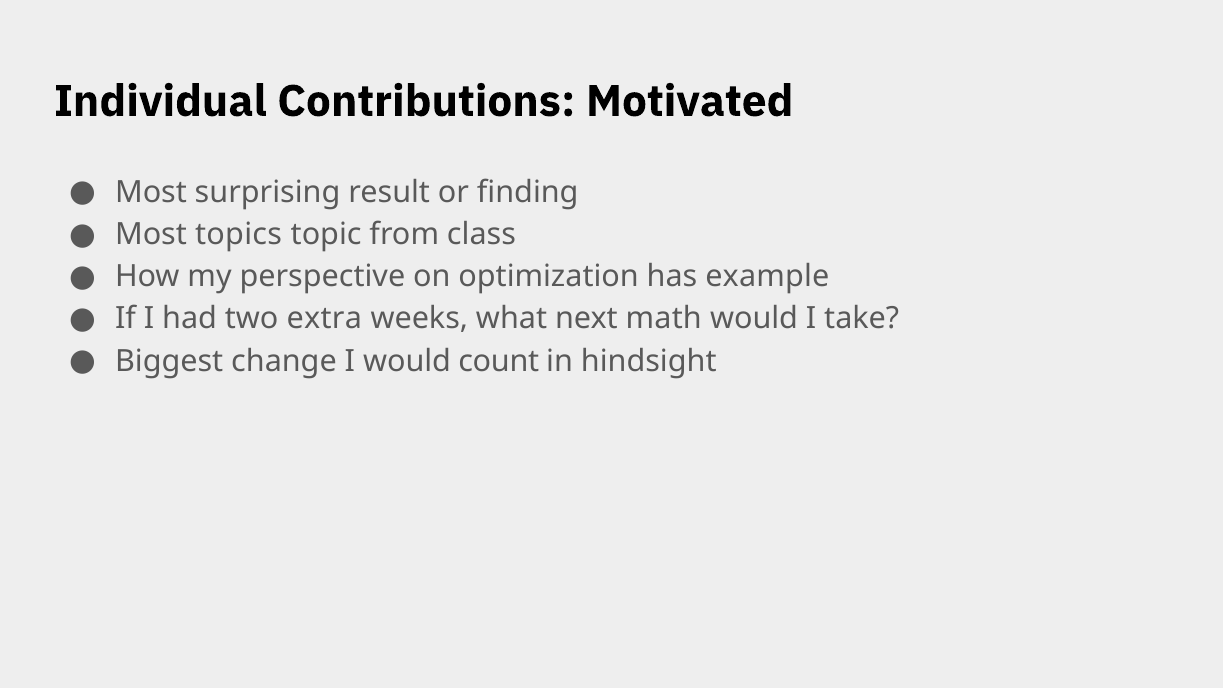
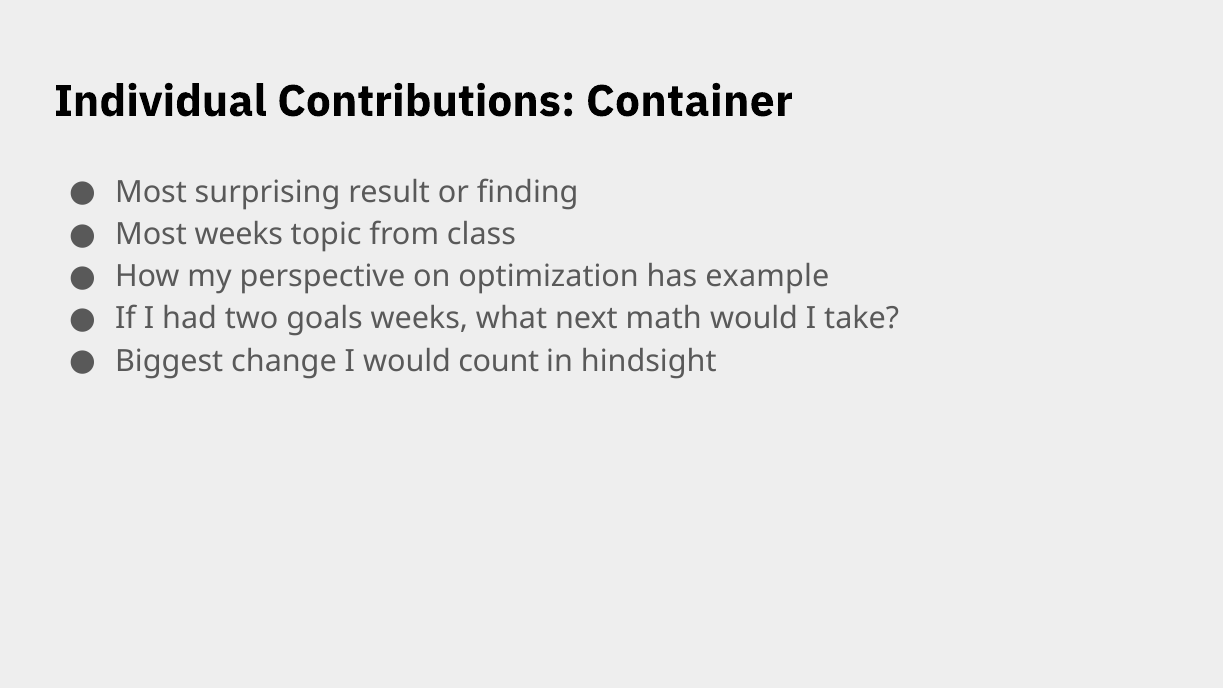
Motivated: Motivated -> Container
Most topics: topics -> weeks
extra: extra -> goals
